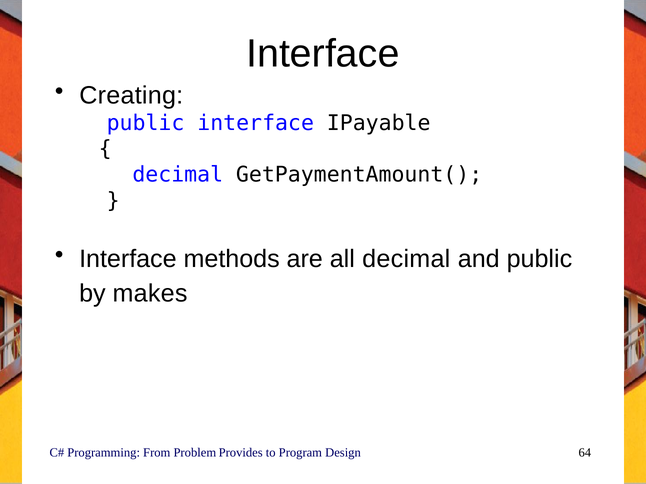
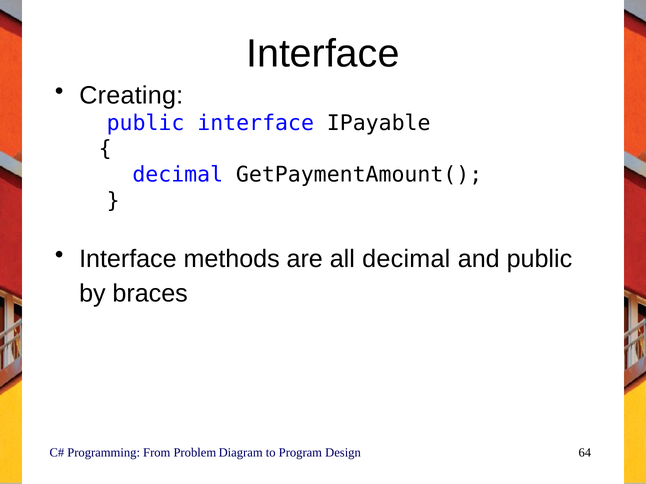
makes: makes -> braces
Provides: Provides -> Diagram
